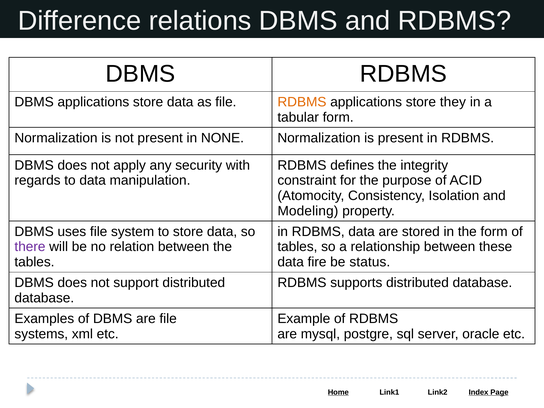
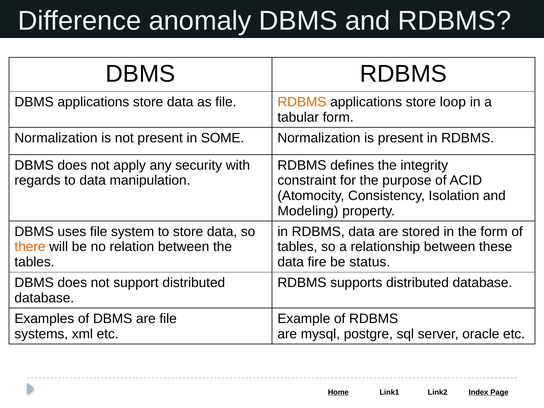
relations: relations -> anomaly
they: they -> loop
NONE: NONE -> SOME
there colour: purple -> orange
